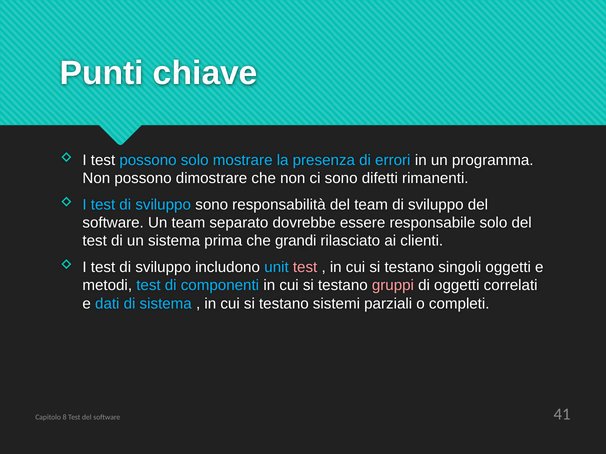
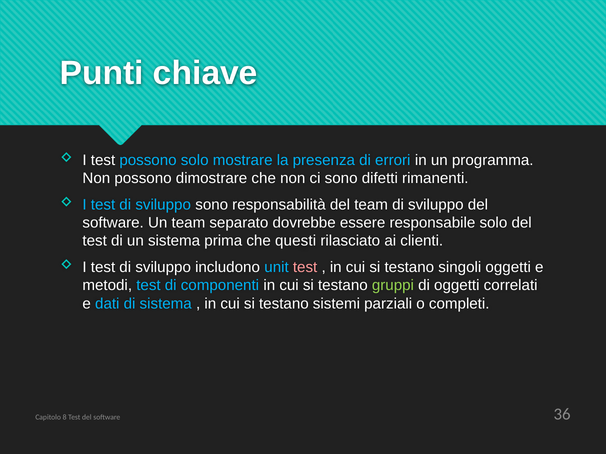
grandi: grandi -> questi
gruppi colour: pink -> light green
41: 41 -> 36
